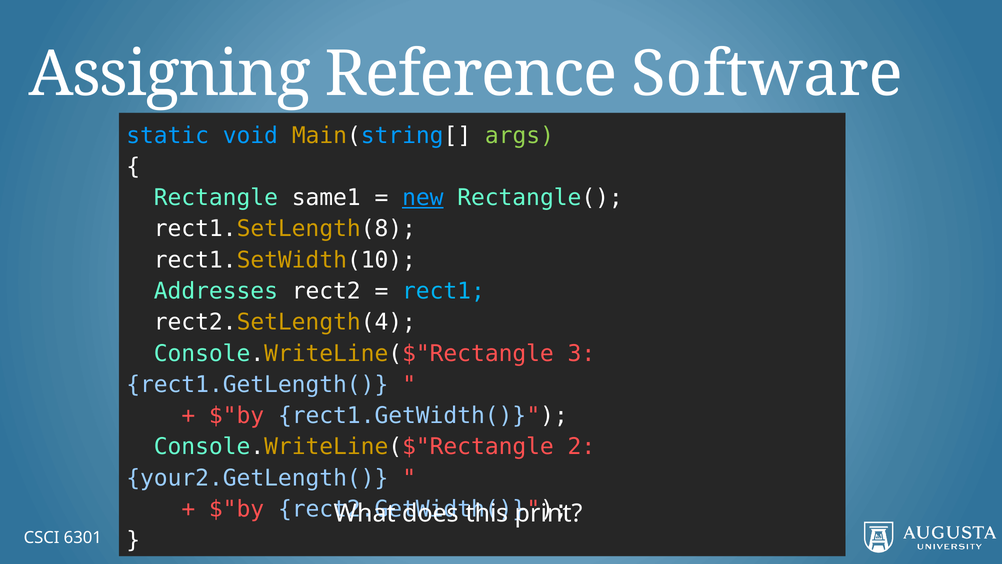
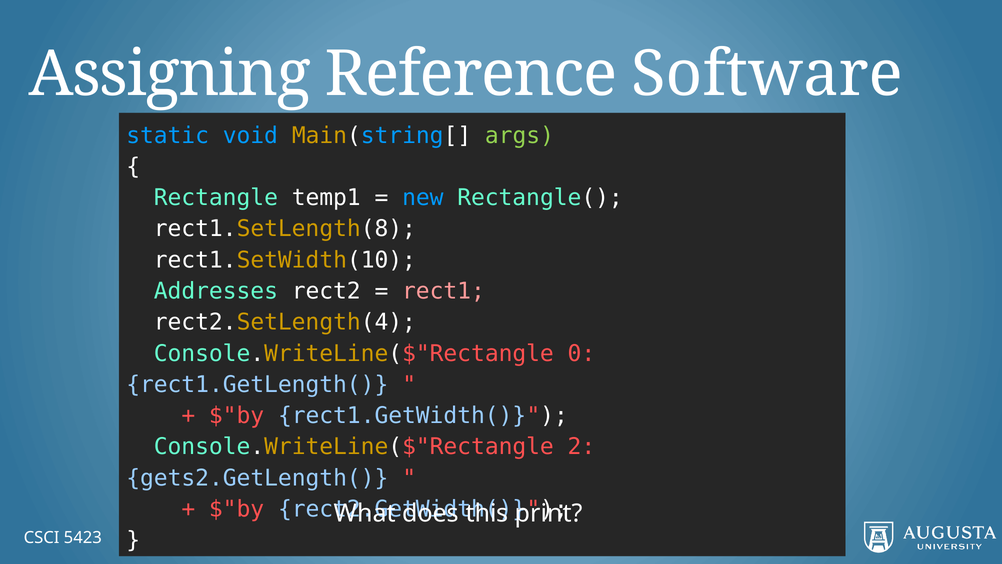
same1: same1 -> temp1
new underline: present -> none
rect1 colour: light blue -> pink
3: 3 -> 0
your2.GetLength(: your2.GetLength( -> gets2.GetLength(
6301: 6301 -> 5423
